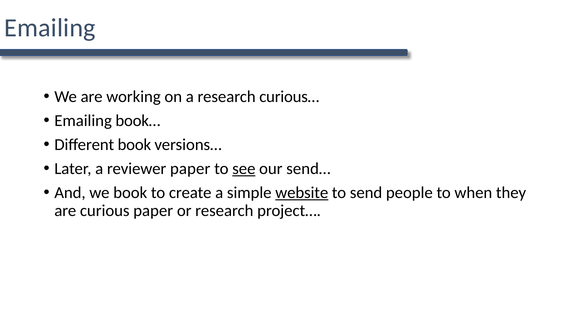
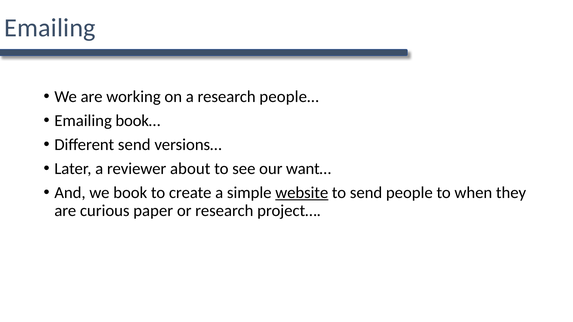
curious…: curious… -> people…
Different book: book -> send
reviewer paper: paper -> about
see underline: present -> none
send…: send… -> want…
